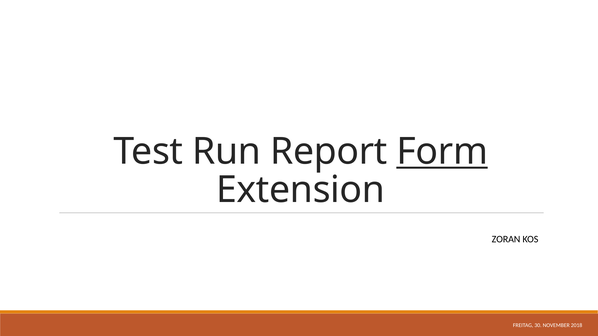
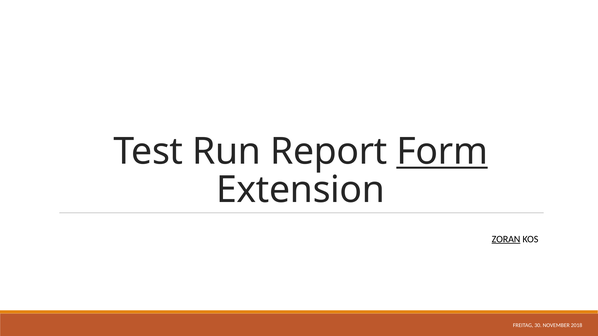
ZORAN underline: none -> present
